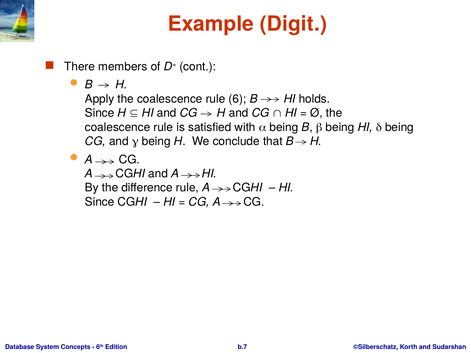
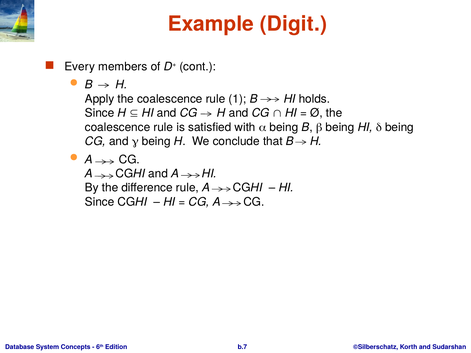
There: There -> Every
6: 6 -> 1
